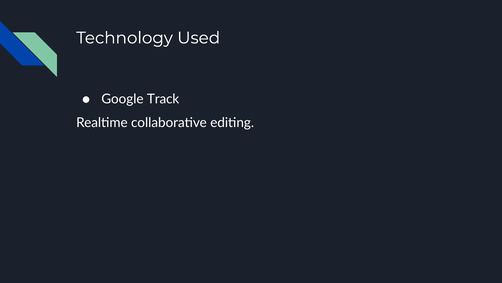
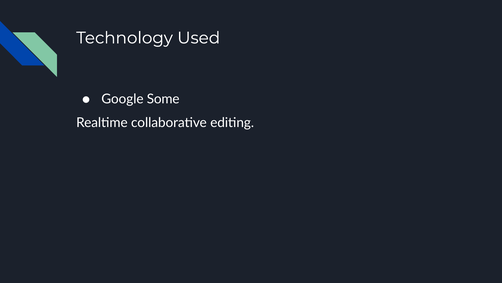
Track: Track -> Some
